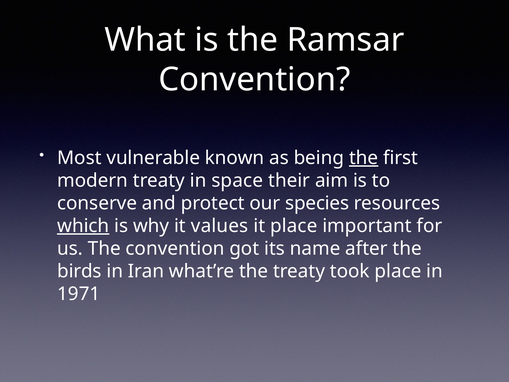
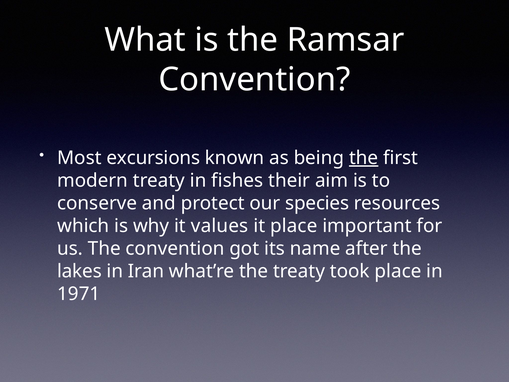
vulnerable: vulnerable -> excursions
space: space -> fishes
which underline: present -> none
birds: birds -> lakes
